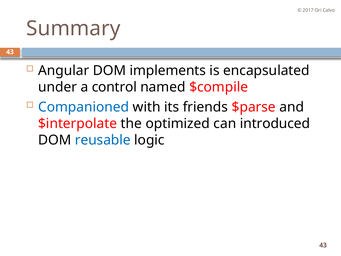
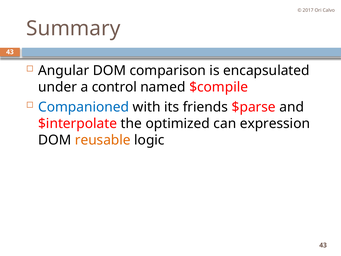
implements: implements -> comparison
introduced: introduced -> expression
reusable colour: blue -> orange
